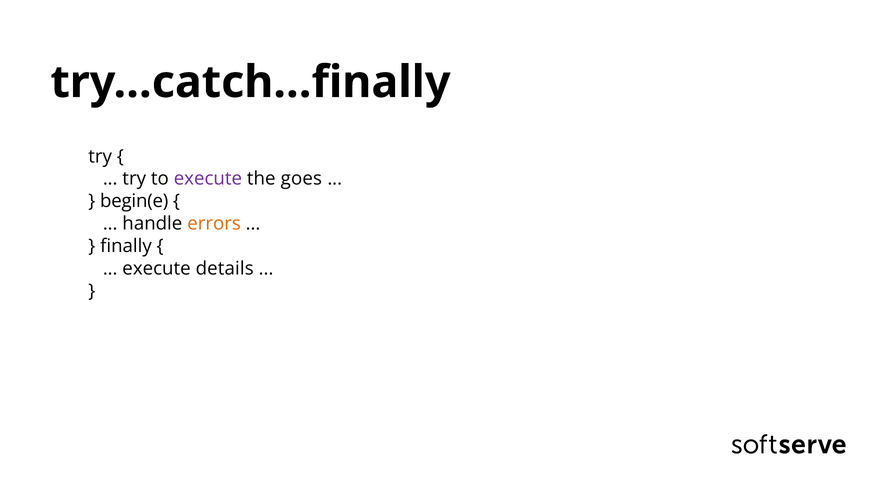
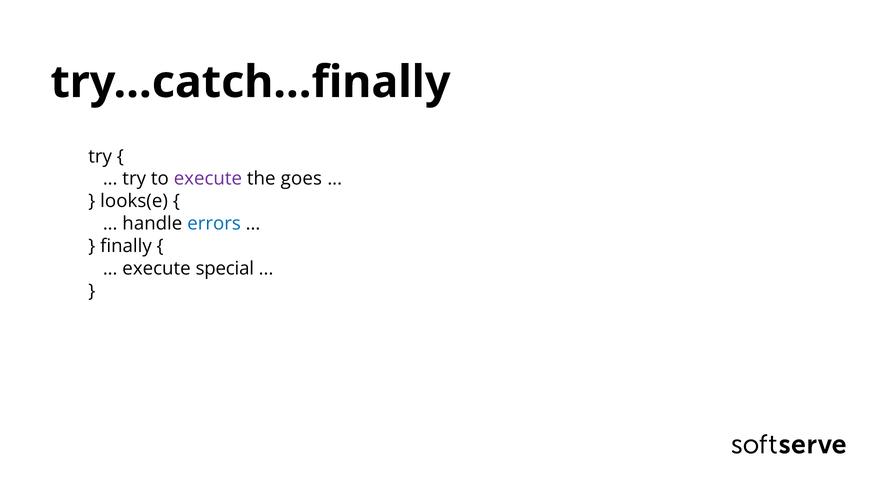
begin(e: begin(e -> looks(e
errors colour: orange -> blue
details: details -> special
